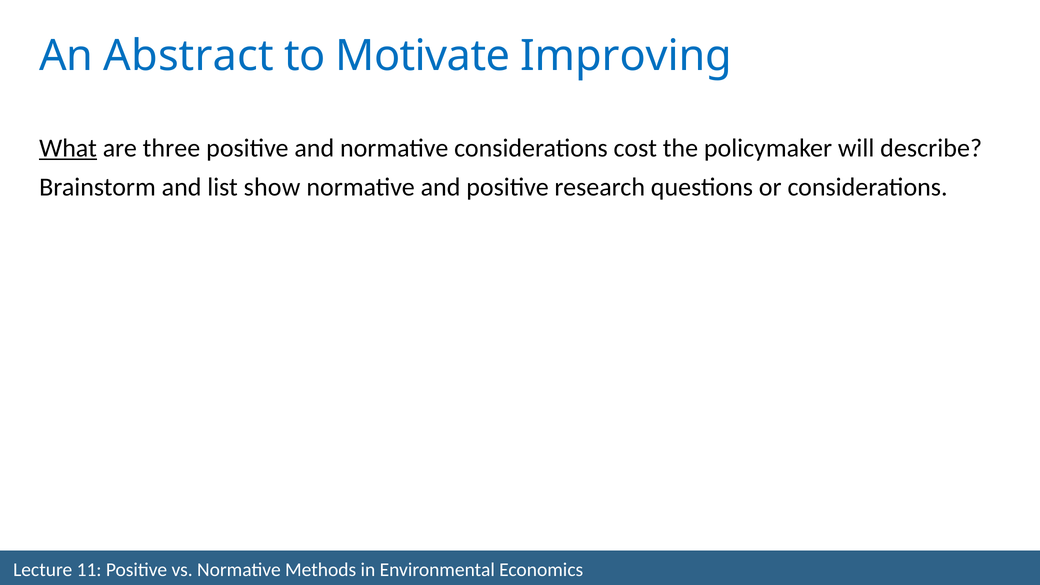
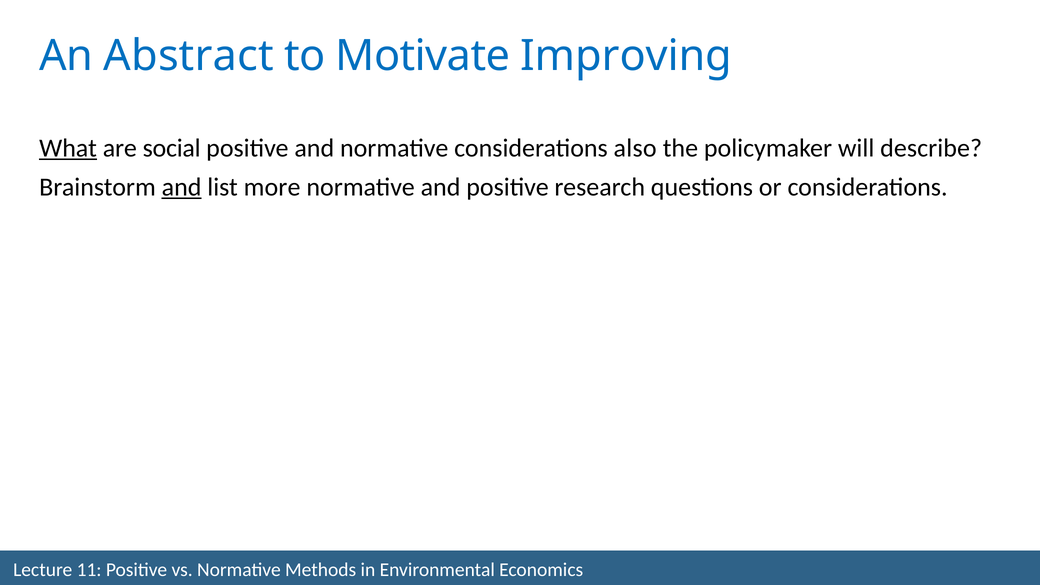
three: three -> social
cost: cost -> also
and at (182, 187) underline: none -> present
show: show -> more
